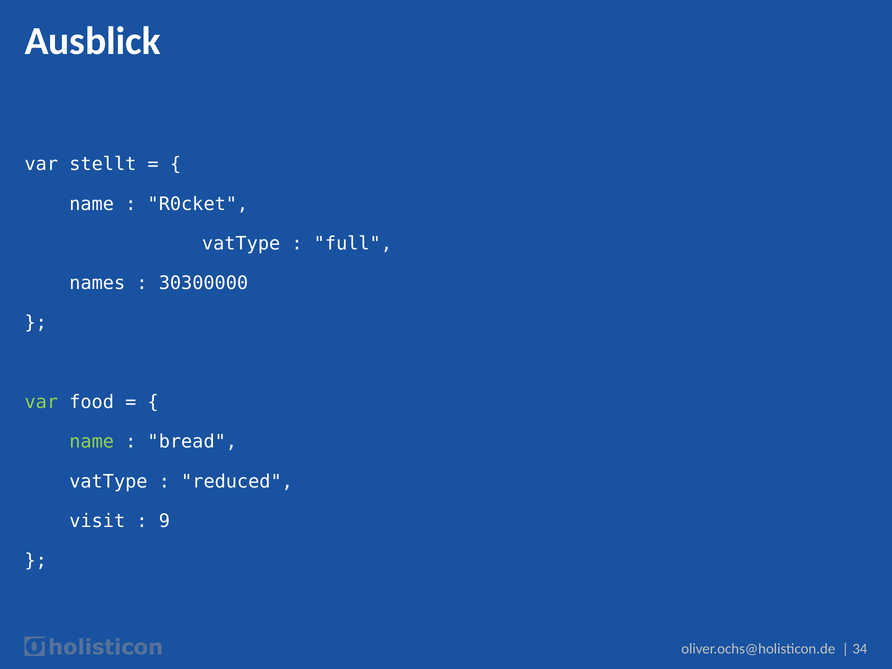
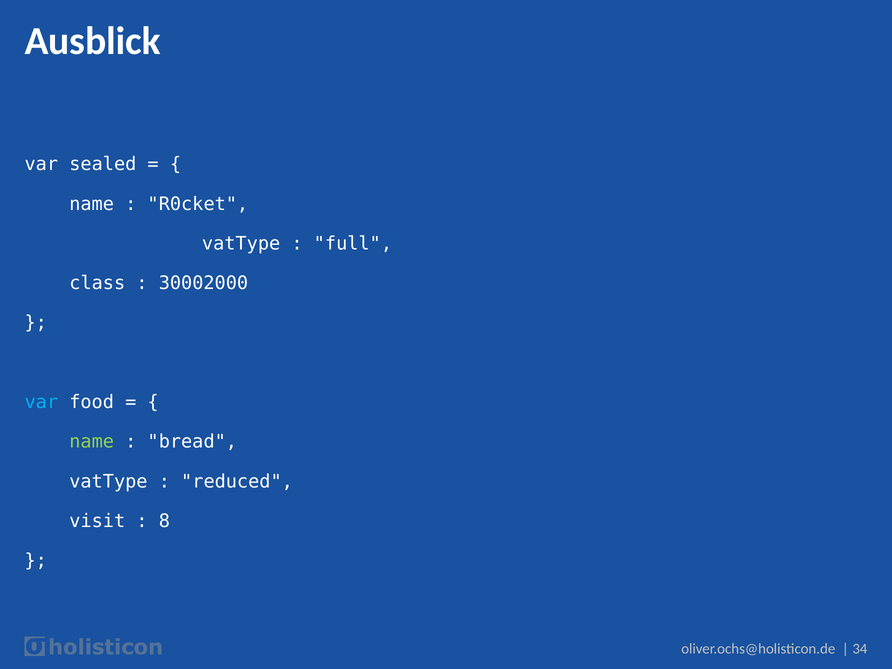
stellt: stellt -> sealed
names: names -> class
30300000: 30300000 -> 30002000
var at (41, 402) colour: light green -> light blue
9: 9 -> 8
